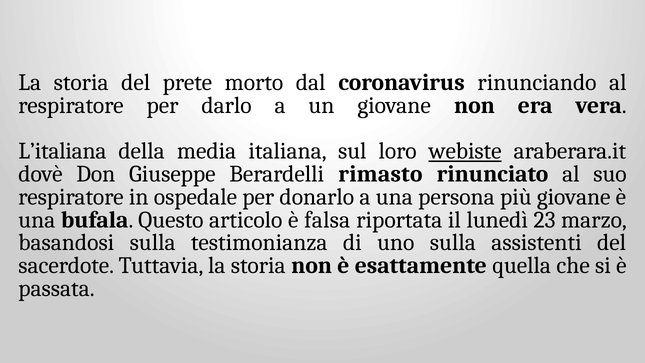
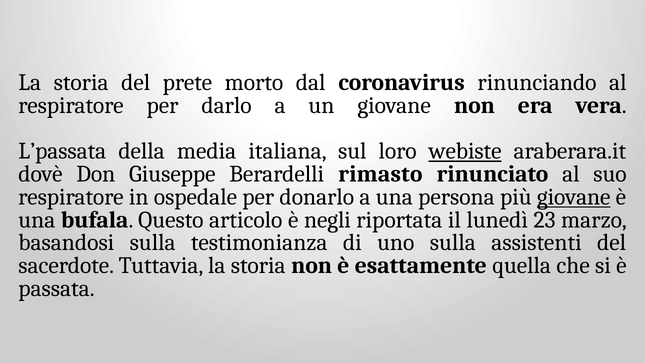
L’italiana: L’italiana -> L’passata
giovane at (574, 197) underline: none -> present
falsa: falsa -> negli
